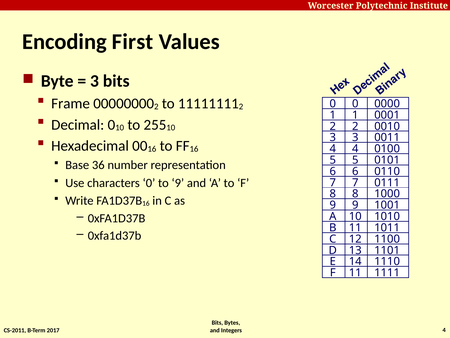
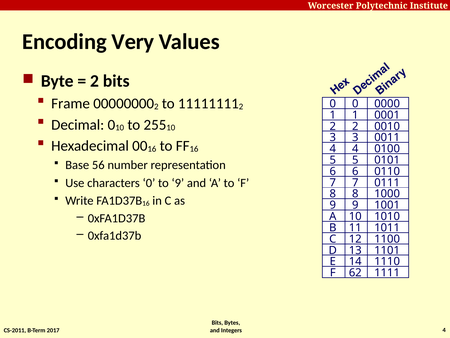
First: First -> Very
3 at (95, 81): 3 -> 2
36: 36 -> 56
F 11: 11 -> 62
